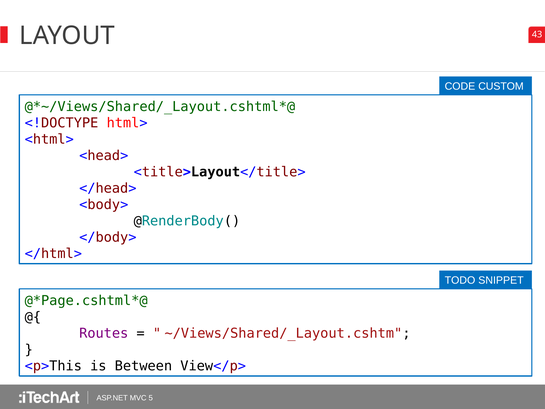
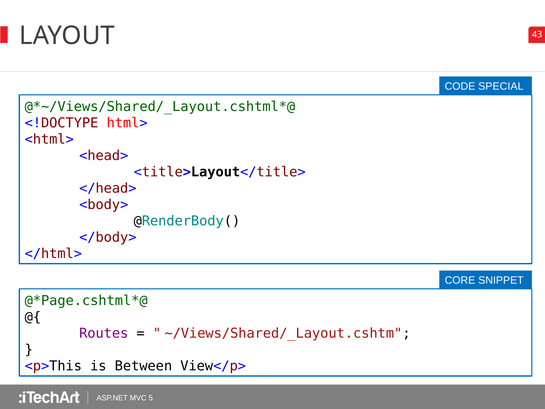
CUSTOM: CUSTOM -> SPECIAL
TODO: TODO -> CORE
